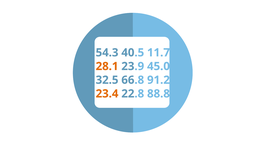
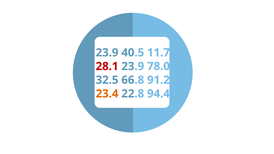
54.3 at (107, 53): 54.3 -> 23.9
28.1 colour: orange -> red
45.0: 45.0 -> 78.0
88.8: 88.8 -> 94.4
